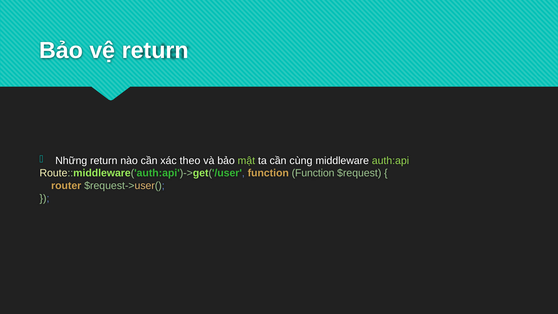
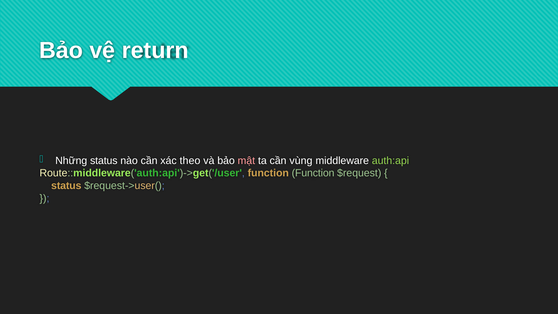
Những return: return -> status
mật colour: light green -> pink
cùng: cùng -> vùng
router at (66, 186): router -> status
